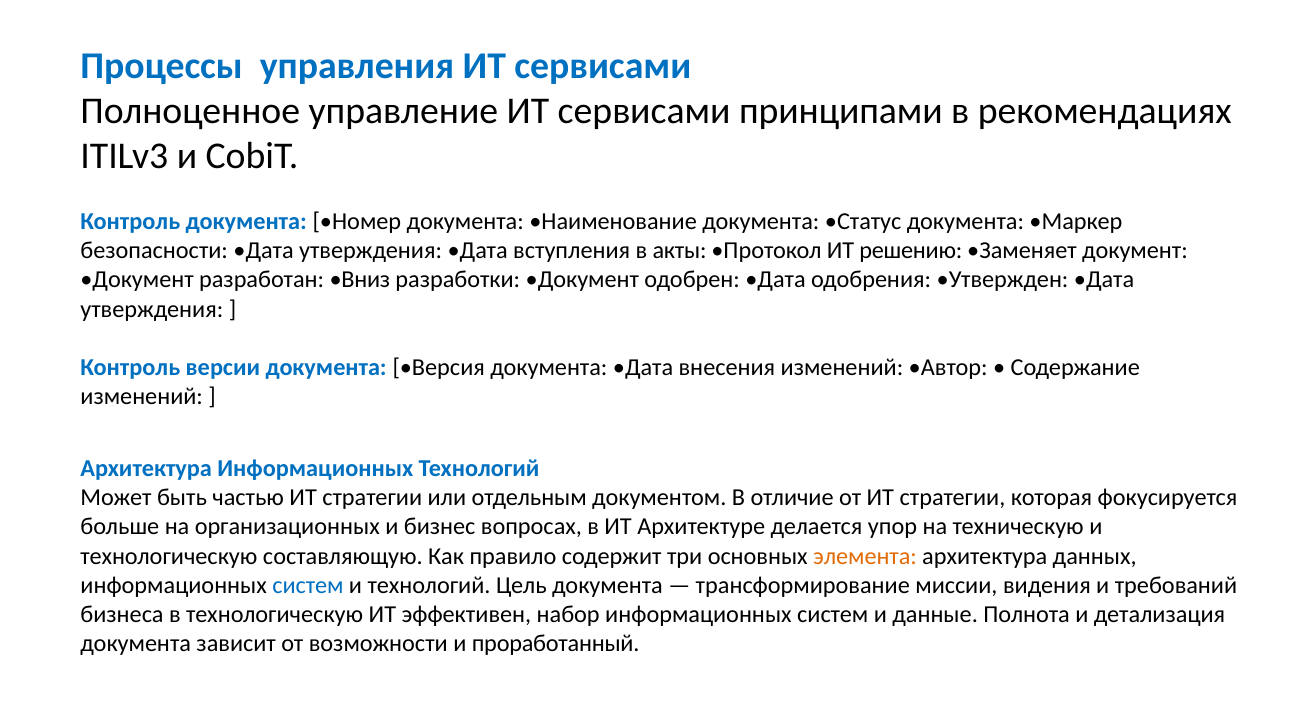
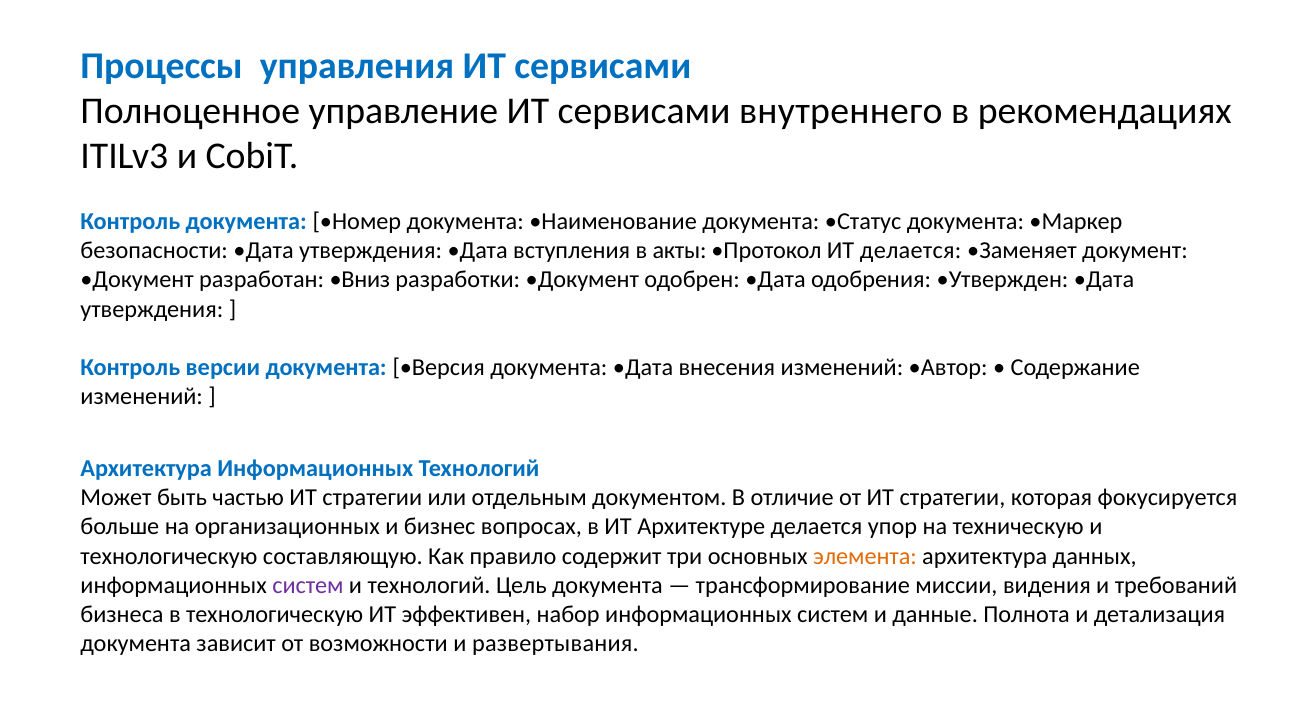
принципами: принципами -> внутреннего
ИТ решению: решению -> делается
систем at (308, 586) colour: blue -> purple
проработанный: проработанный -> развертывания
